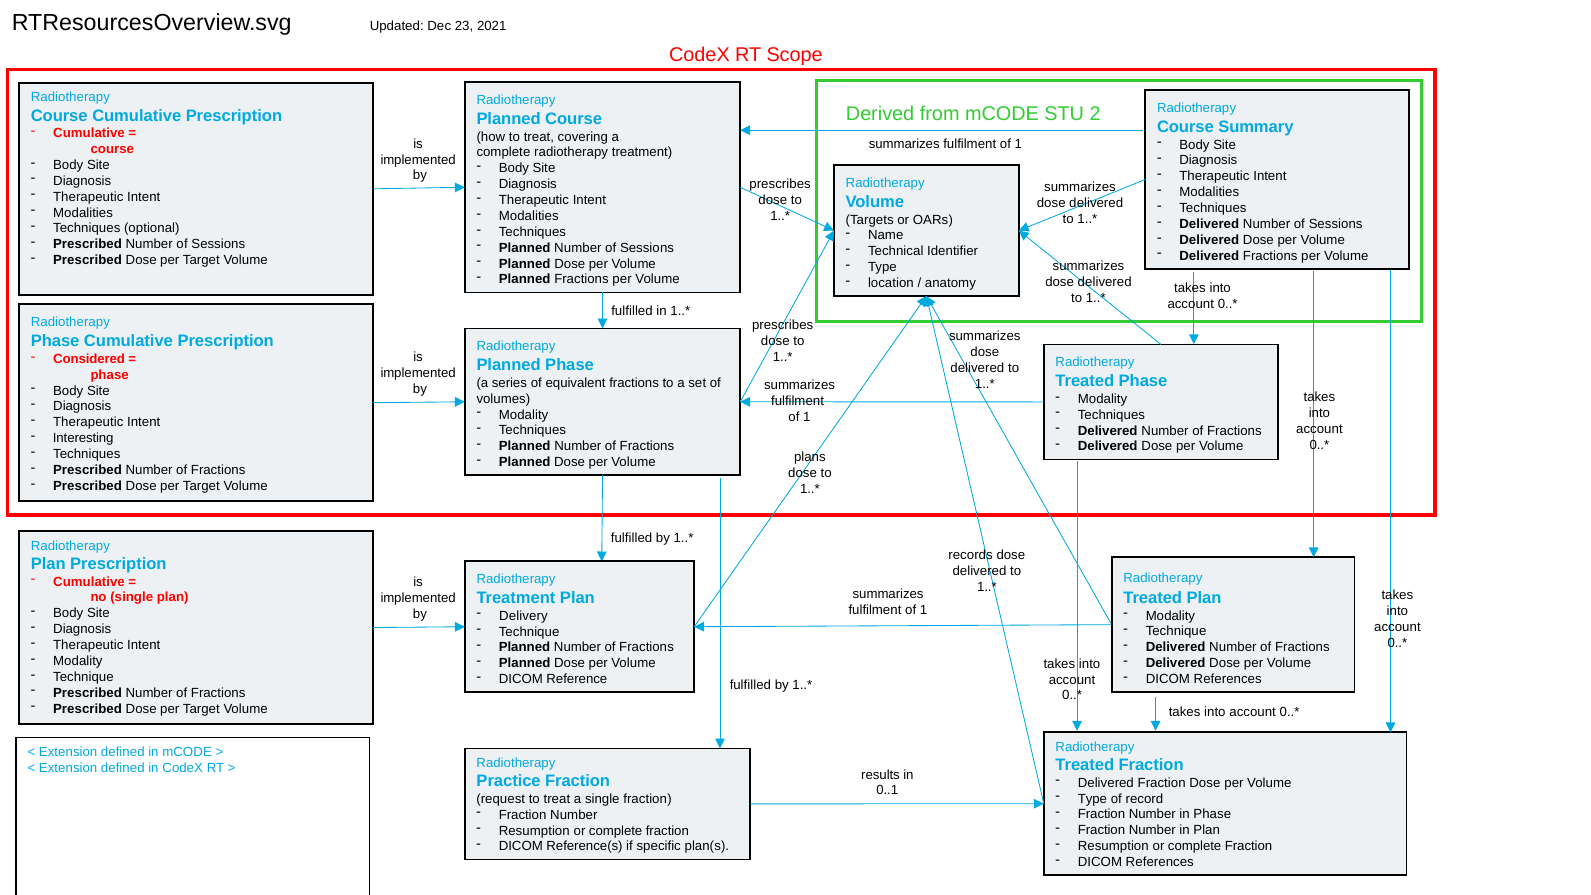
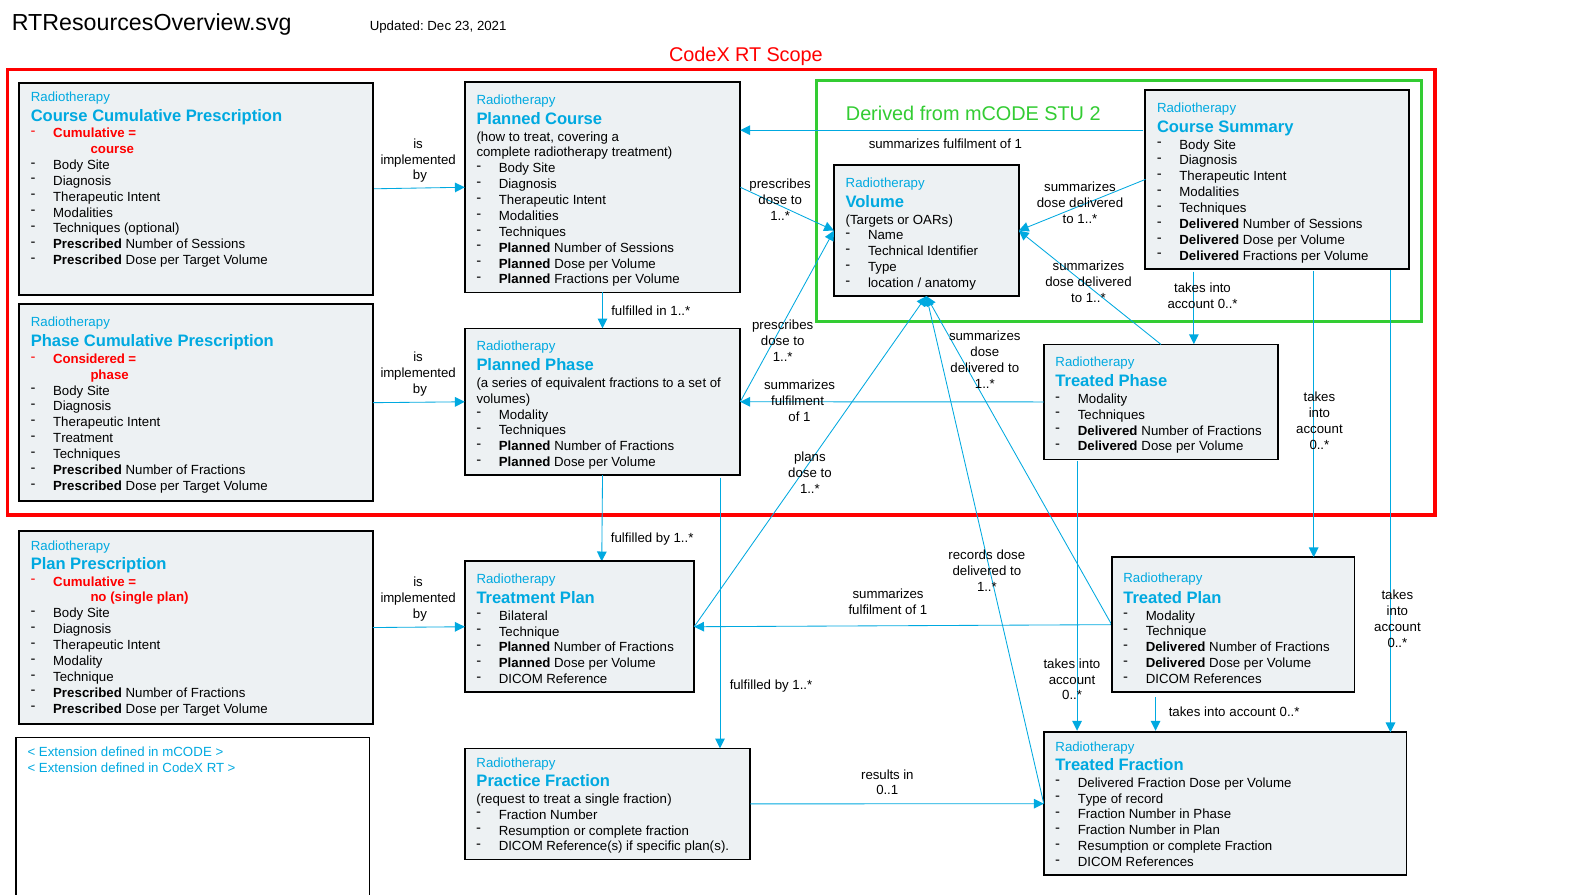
Interesting at (83, 438): Interesting -> Treatment
Delivery: Delivery -> Bilateral
